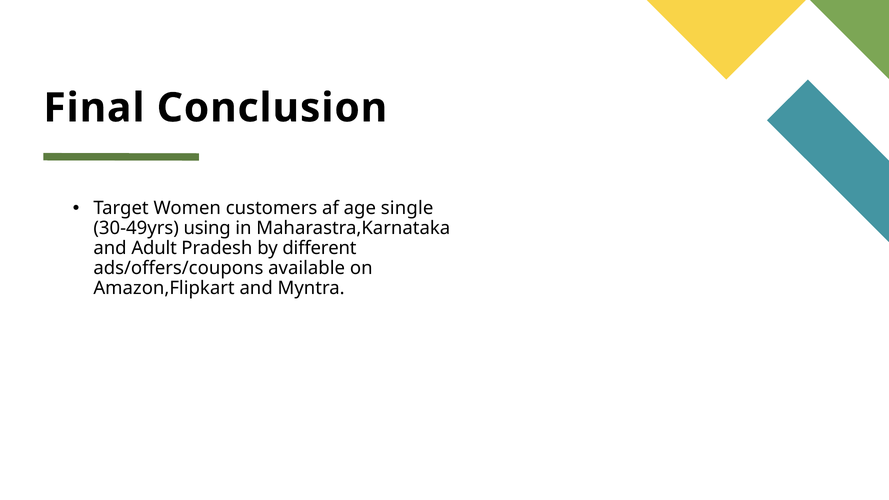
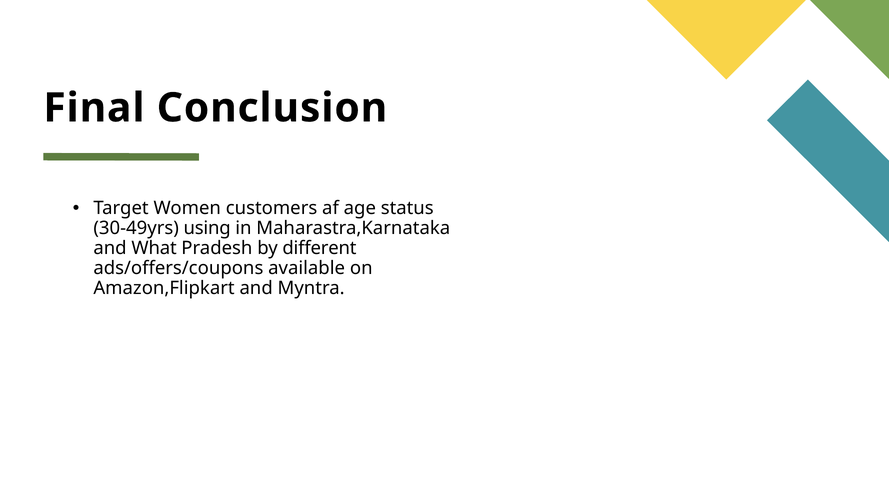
single: single -> status
Adult: Adult -> What
